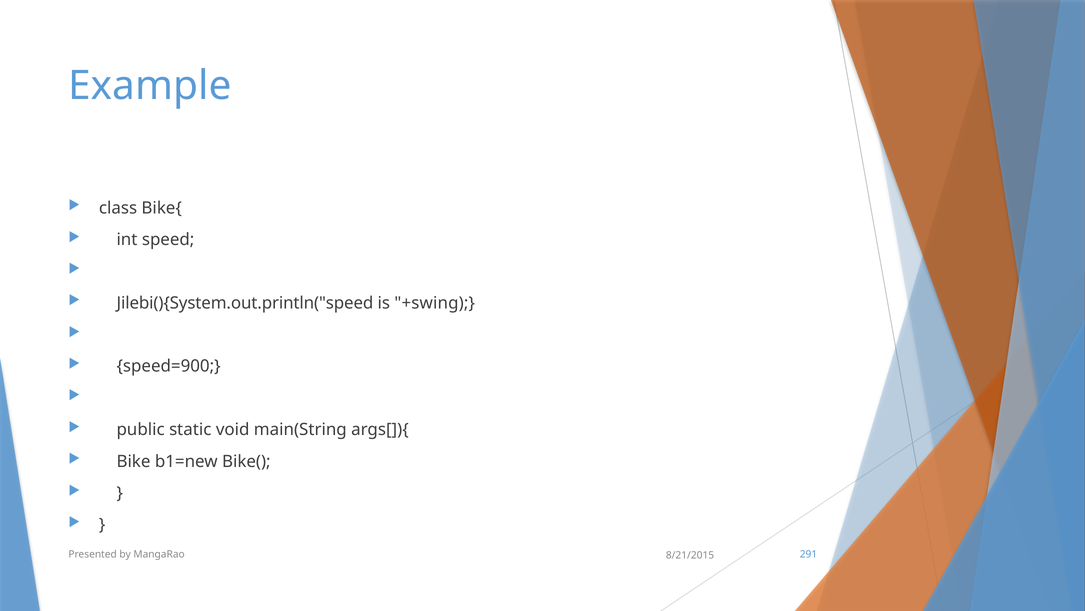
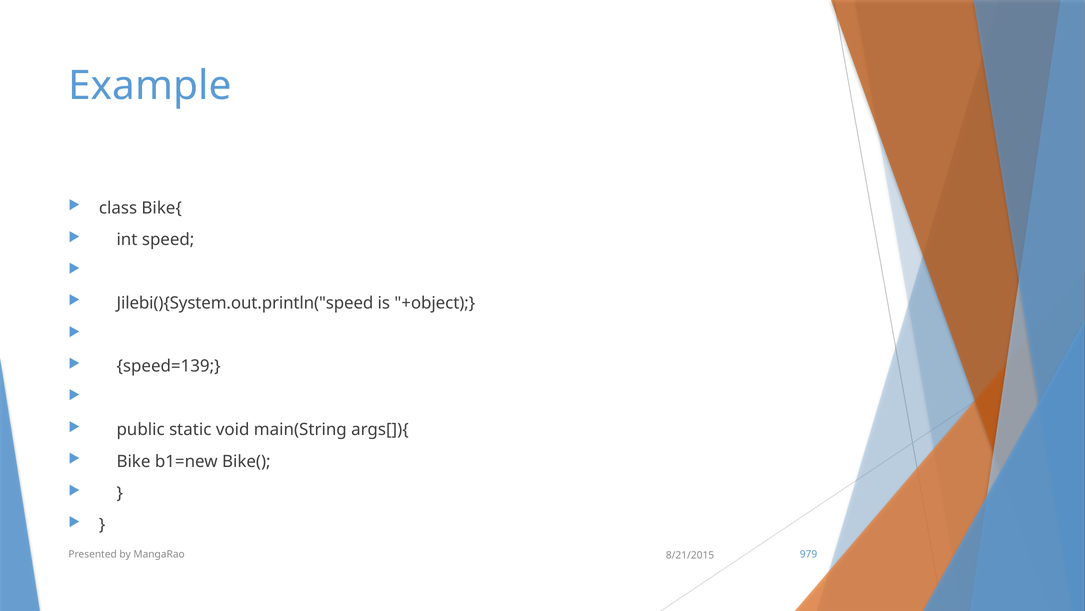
+swing: +swing -> +object
speed=900: speed=900 -> speed=139
291: 291 -> 979
